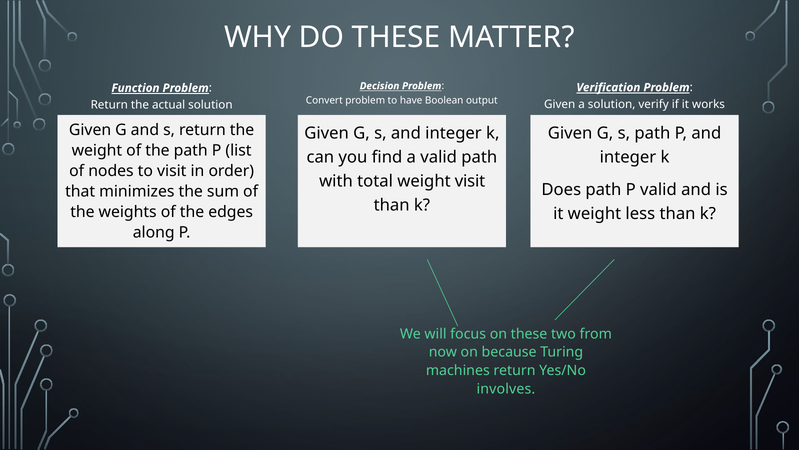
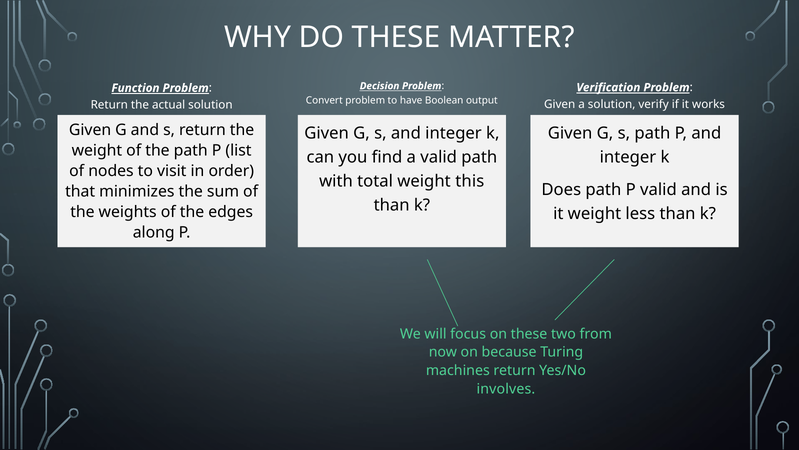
weight visit: visit -> this
